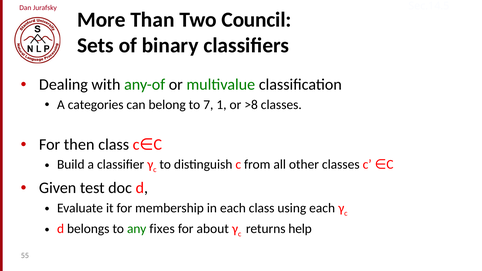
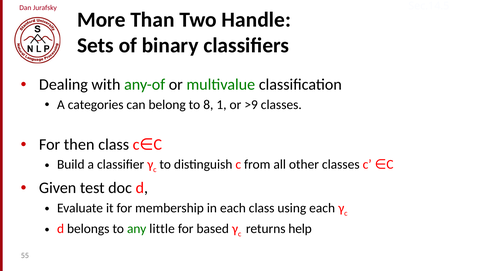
Council: Council -> Handle
7: 7 -> 8
>8: >8 -> >9
fixes: fixes -> little
about: about -> based
